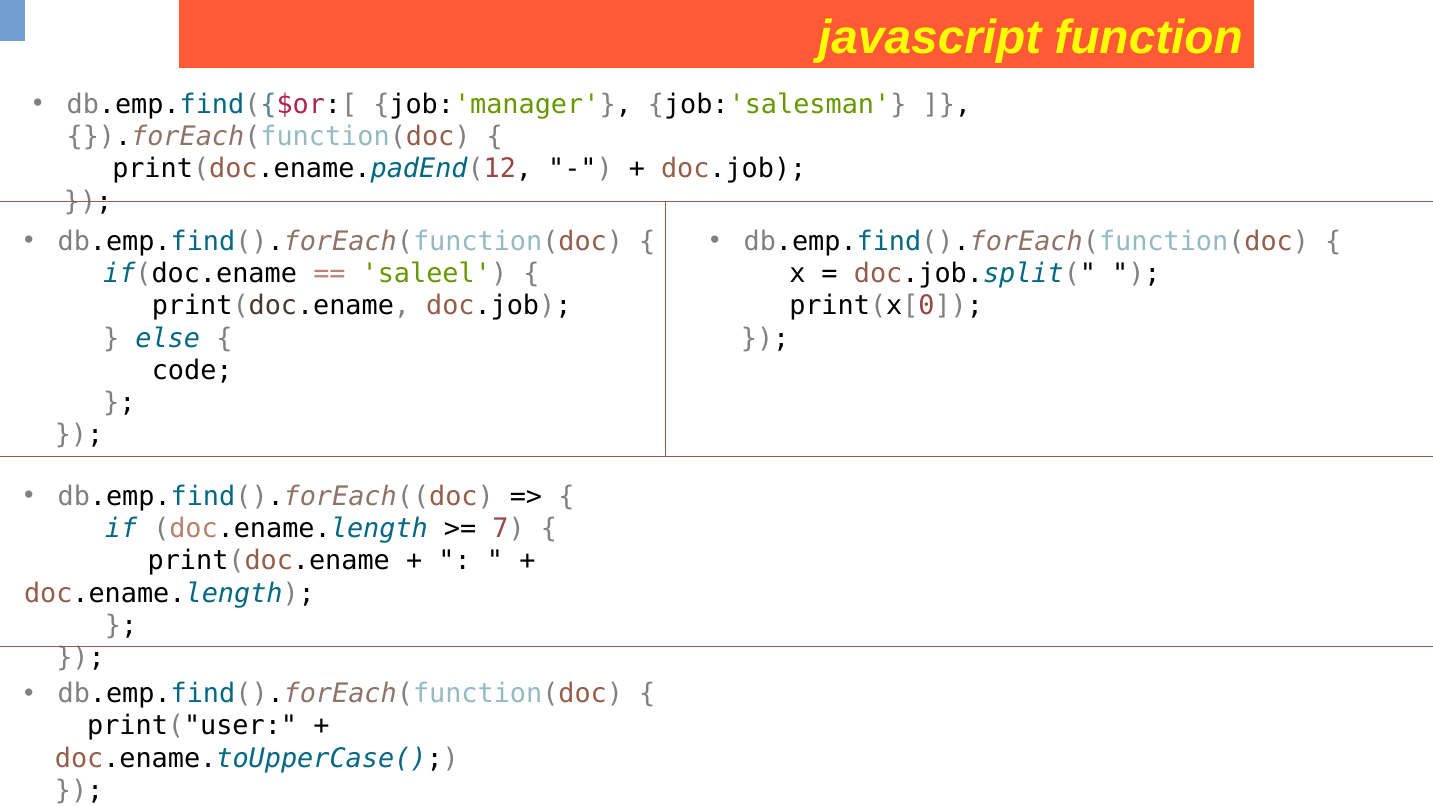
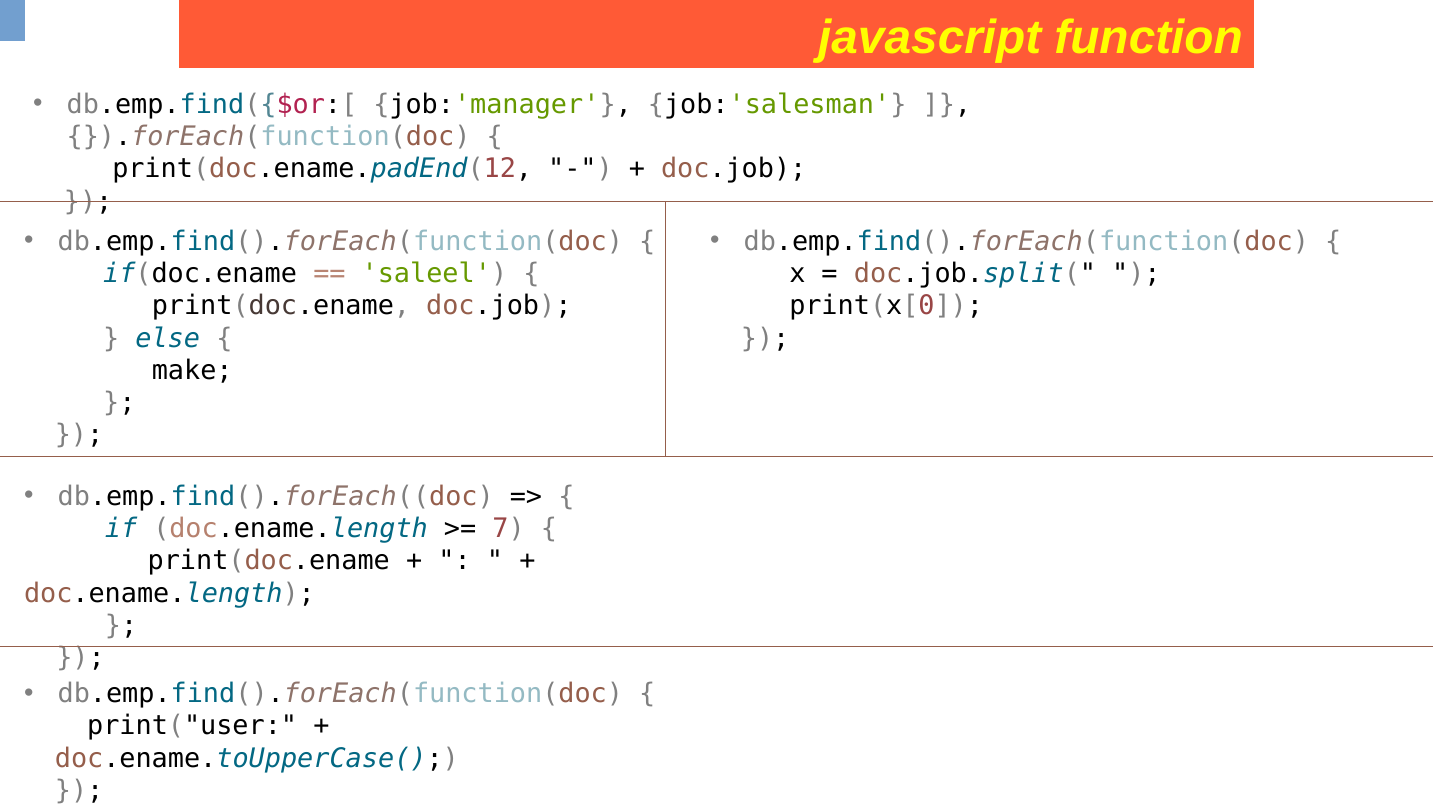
code: code -> make
